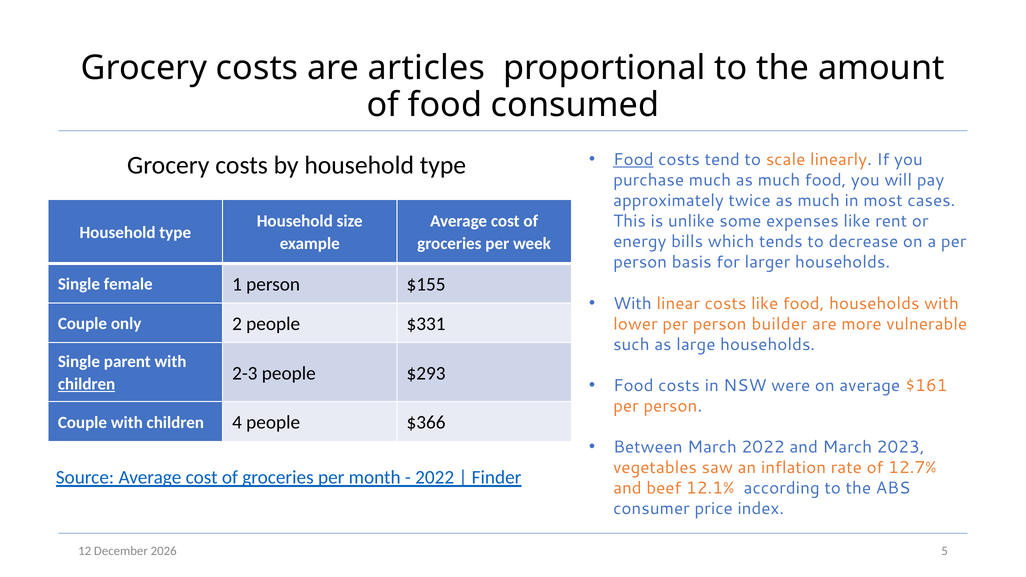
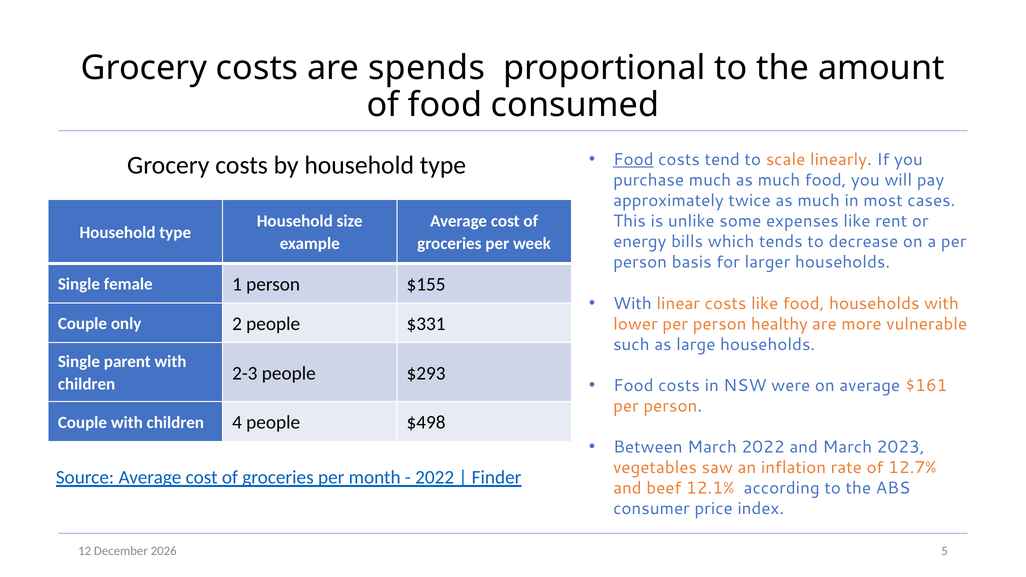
articles: articles -> spends
builder: builder -> healthy
children at (87, 384) underline: present -> none
$366: $366 -> $498
